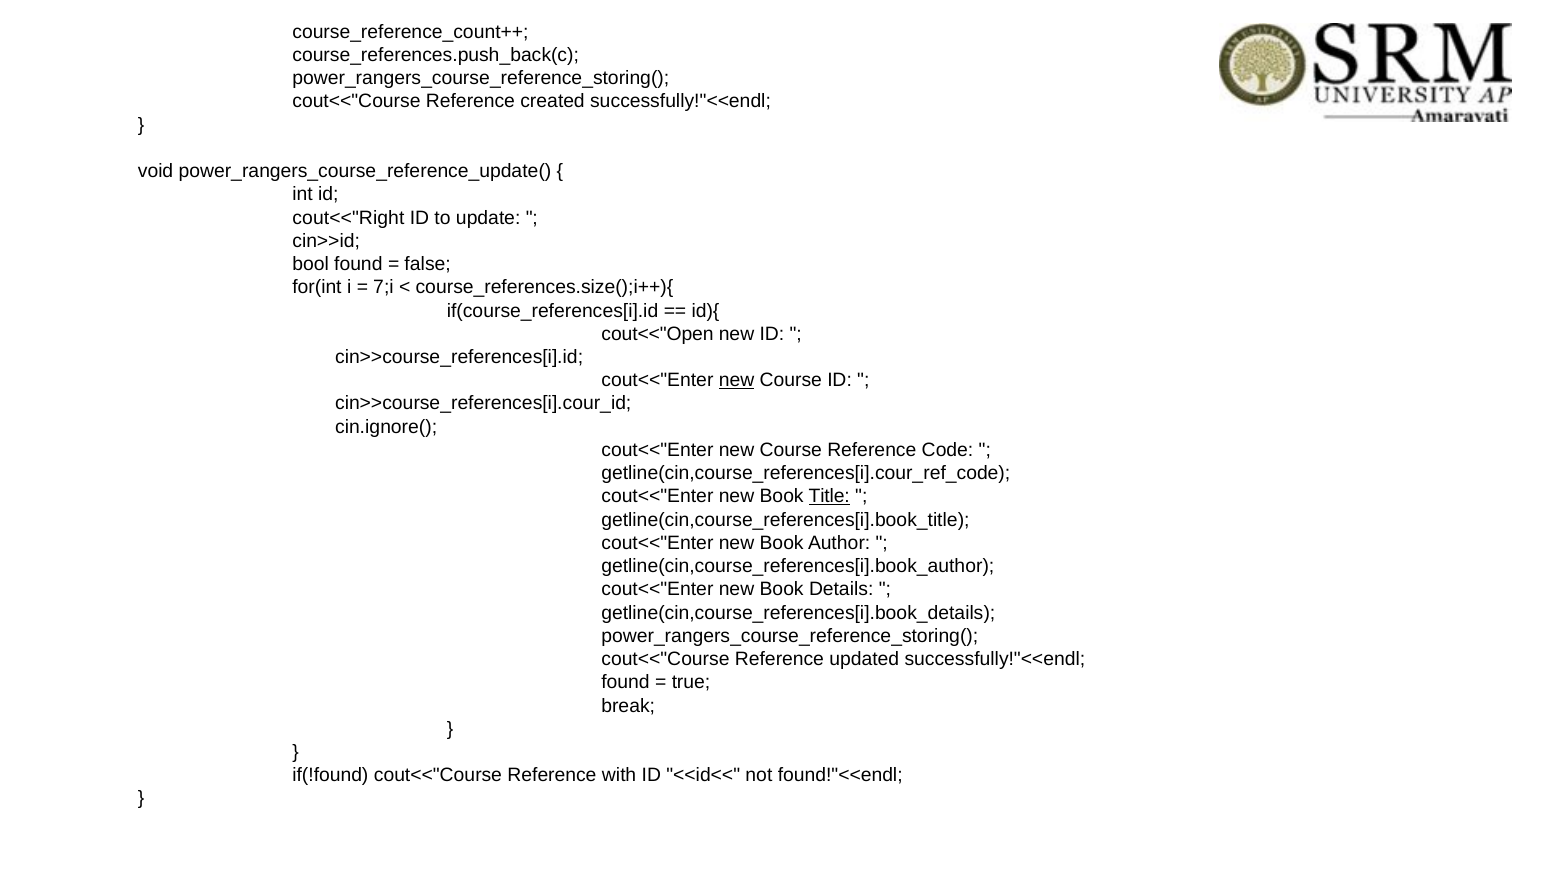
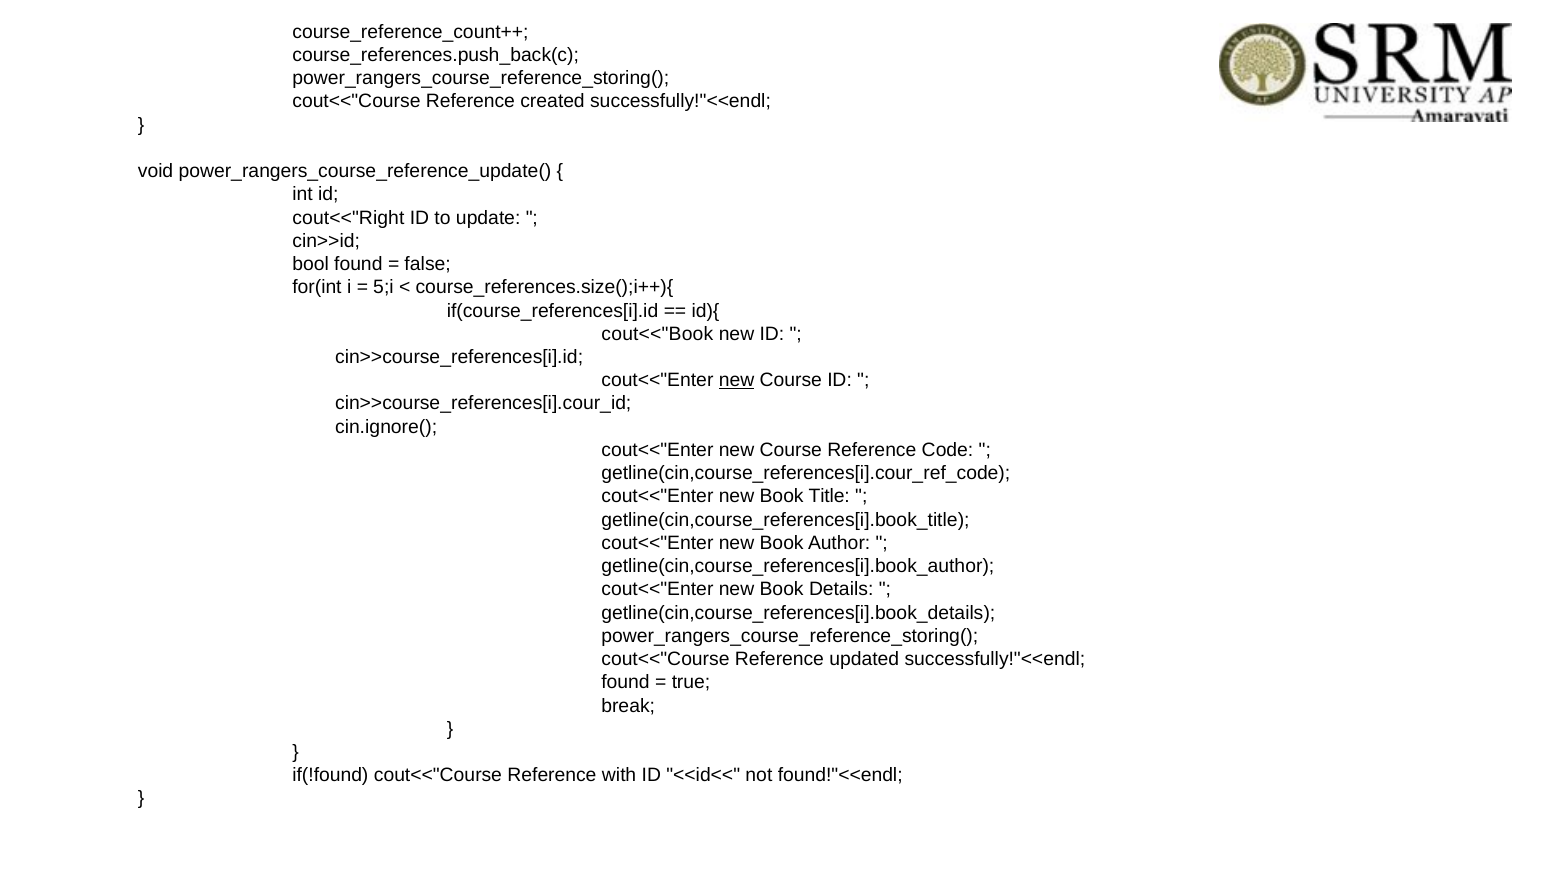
7;i: 7;i -> 5;i
cout<<"Open: cout<<"Open -> cout<<"Book
Title underline: present -> none
